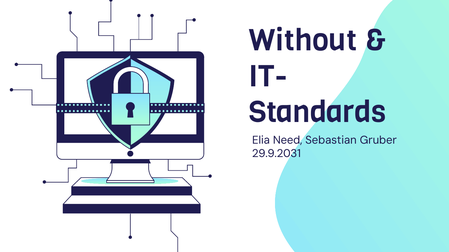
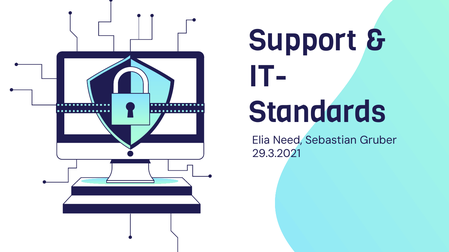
Without: Without -> Support
29.9.2031: 29.9.2031 -> 29.3.2021
